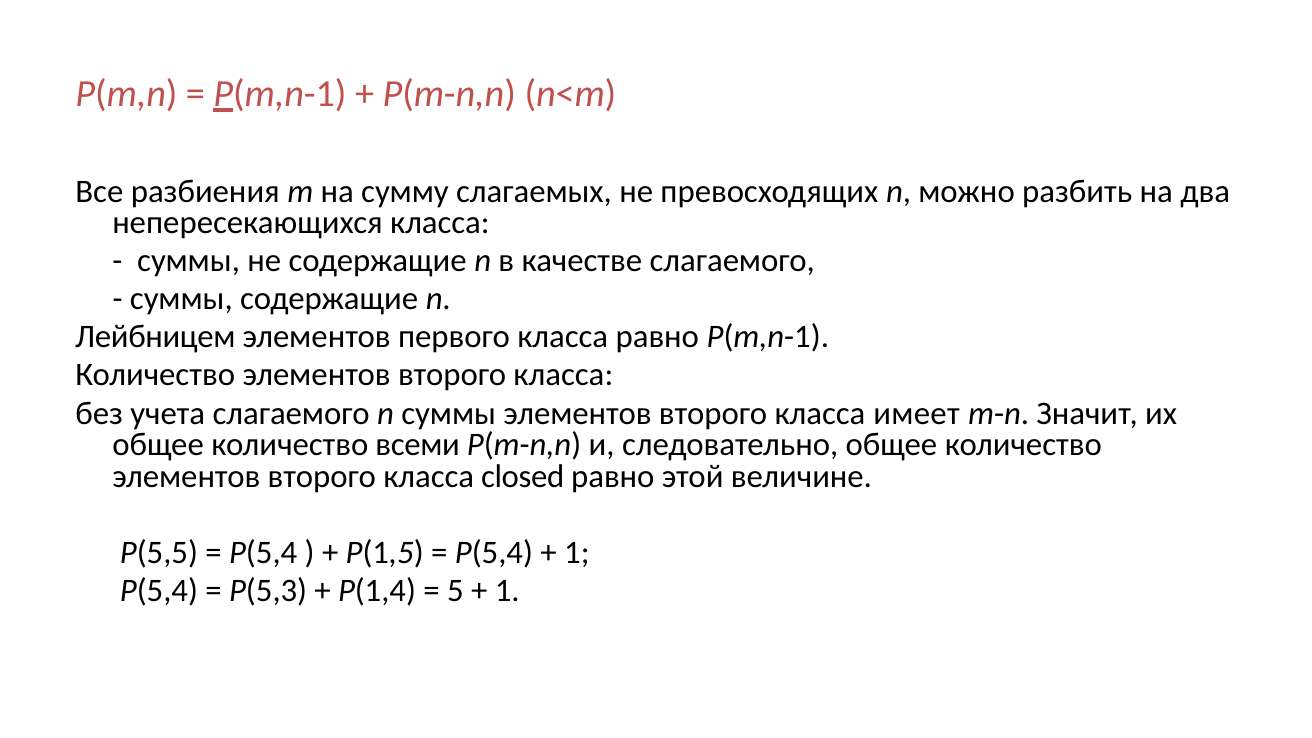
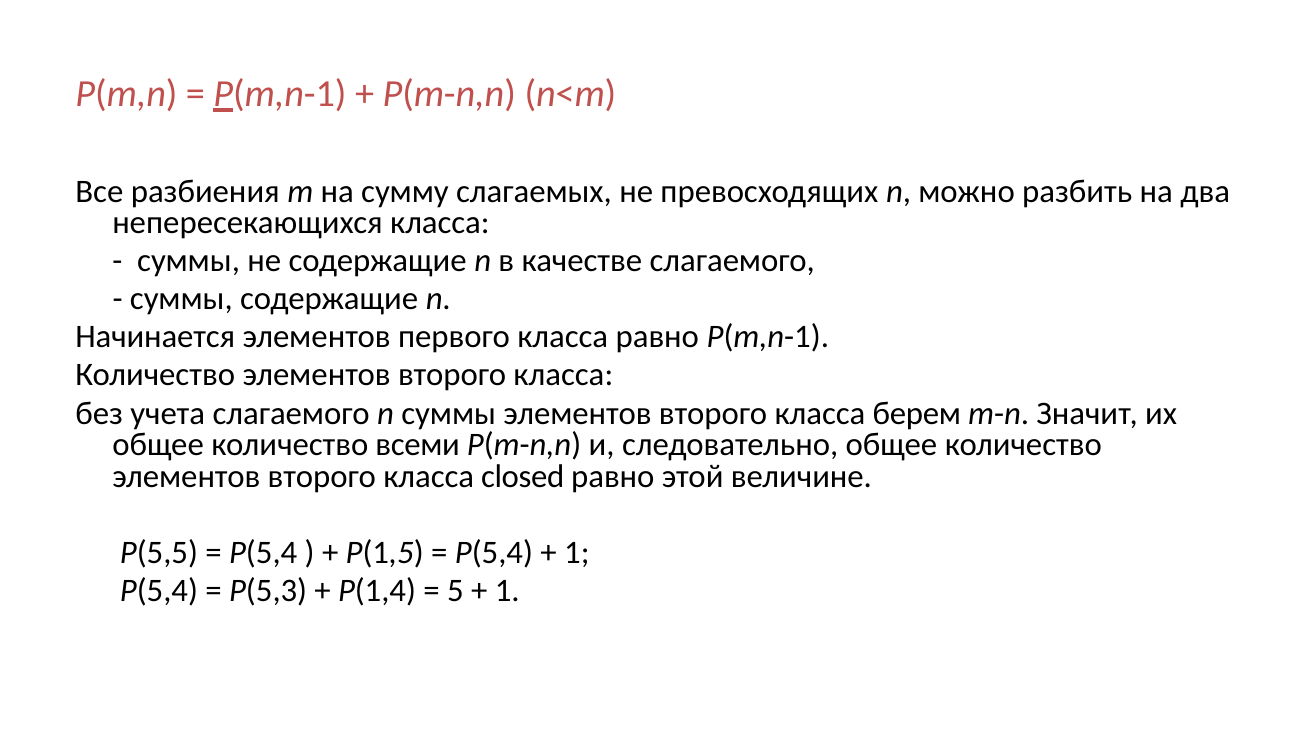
Лейбницем: Лейбницем -> Начинается
имеет: имеет -> берем
